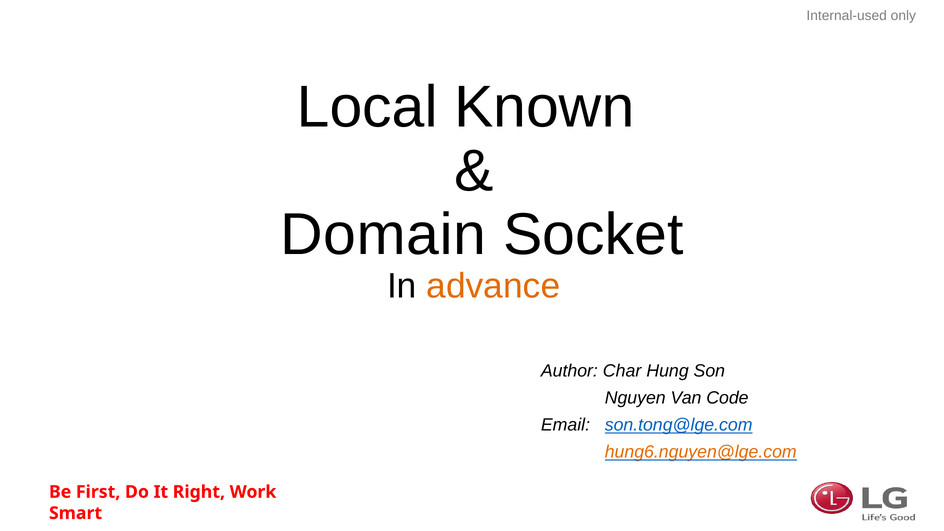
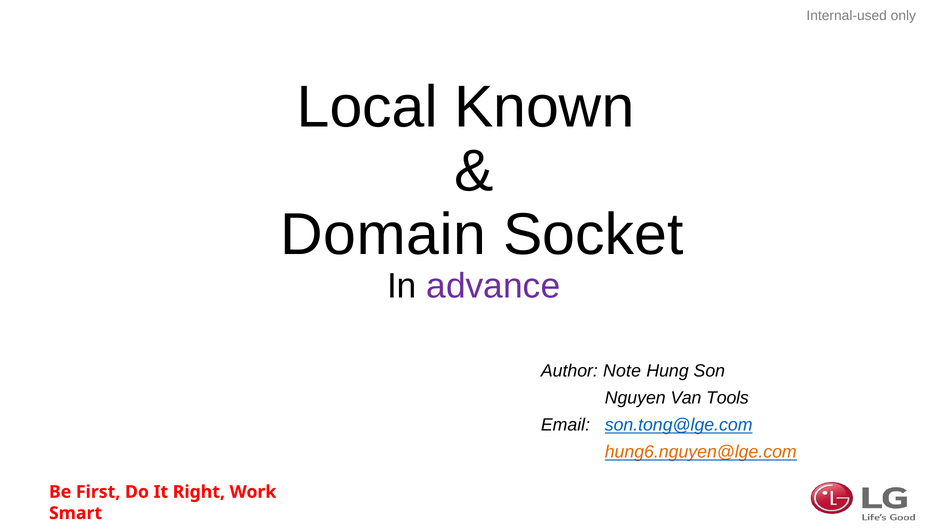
advance colour: orange -> purple
Char: Char -> Note
Code: Code -> Tools
